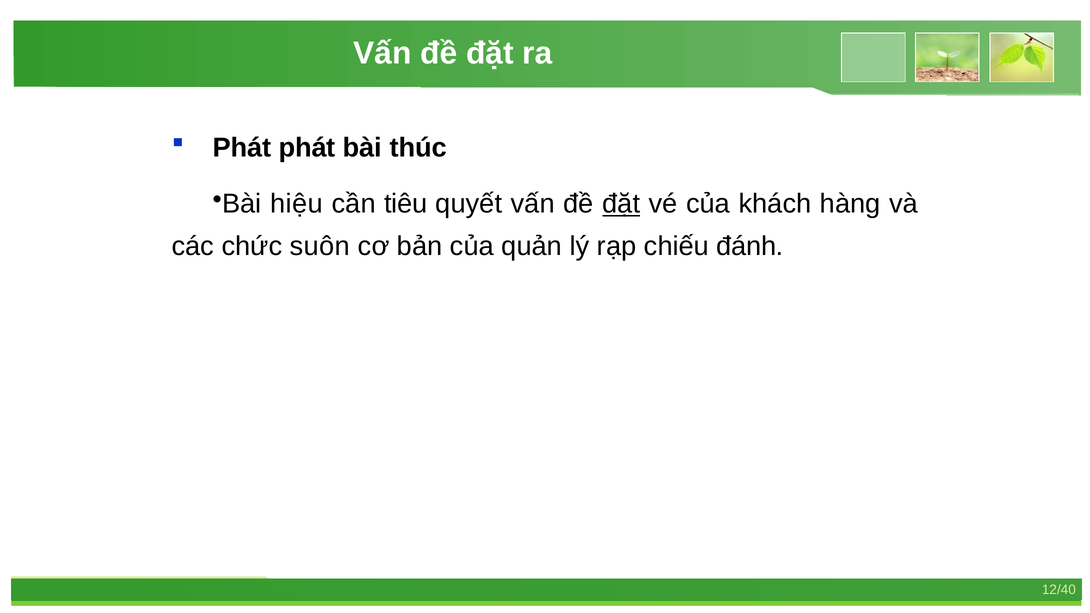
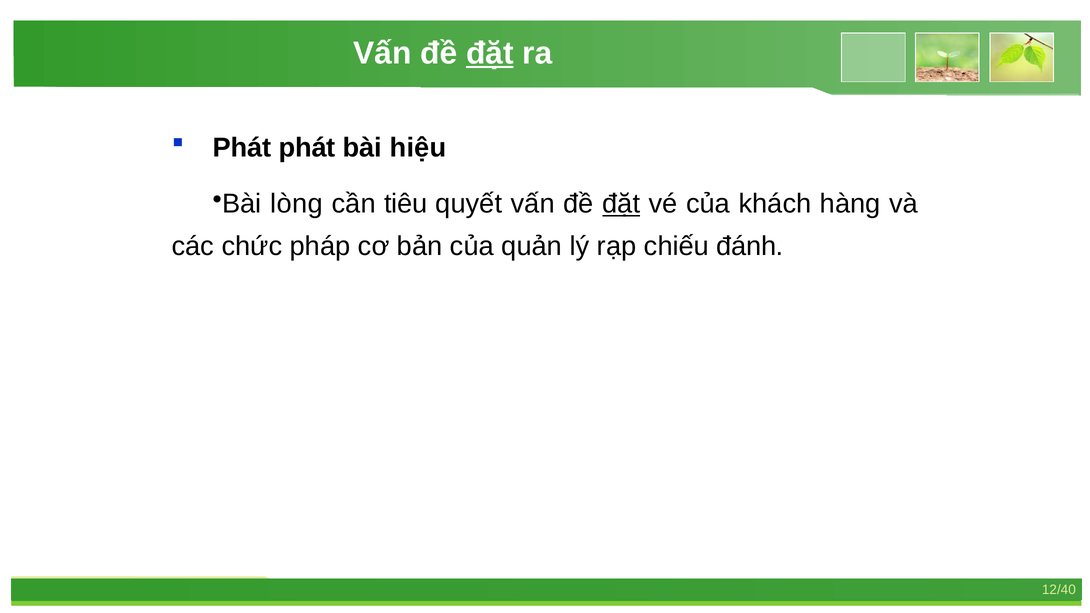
đặt at (490, 53) underline: none -> present
thúc: thúc -> hiệu
hiệu: hiệu -> lòng
suôn: suôn -> pháp
